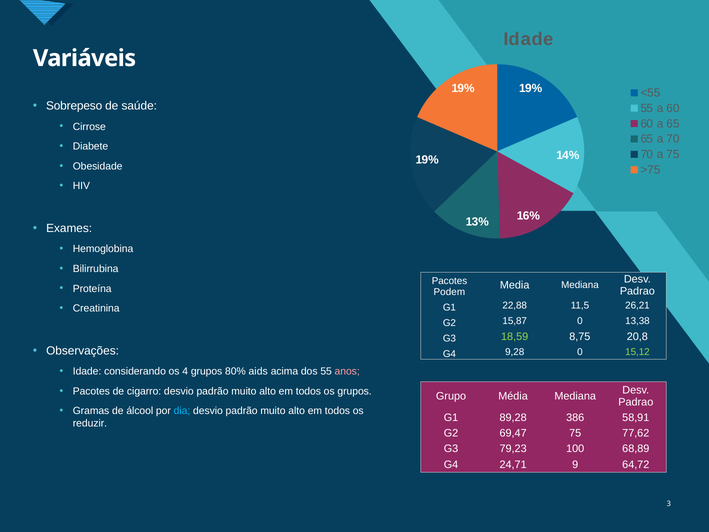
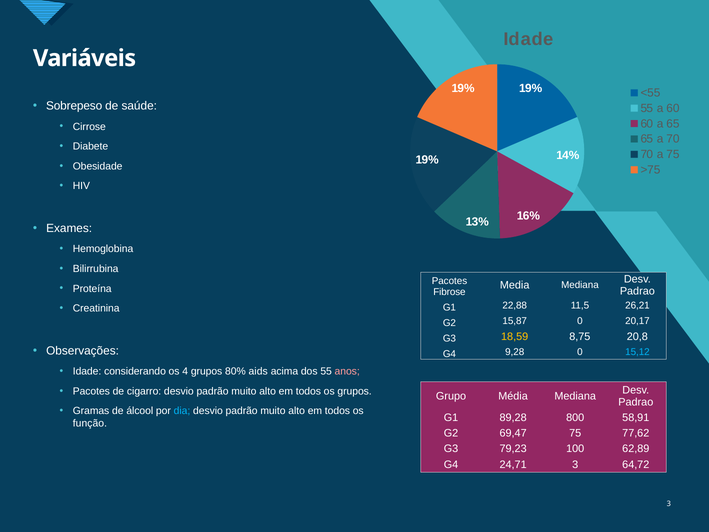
Podem: Podem -> Fibrose
13,38: 13,38 -> 20,17
18,59 colour: light green -> yellow
15,12 colour: light green -> light blue
386: 386 -> 800
reduzir: reduzir -> função
68,89: 68,89 -> 62,89
24,71 9: 9 -> 3
